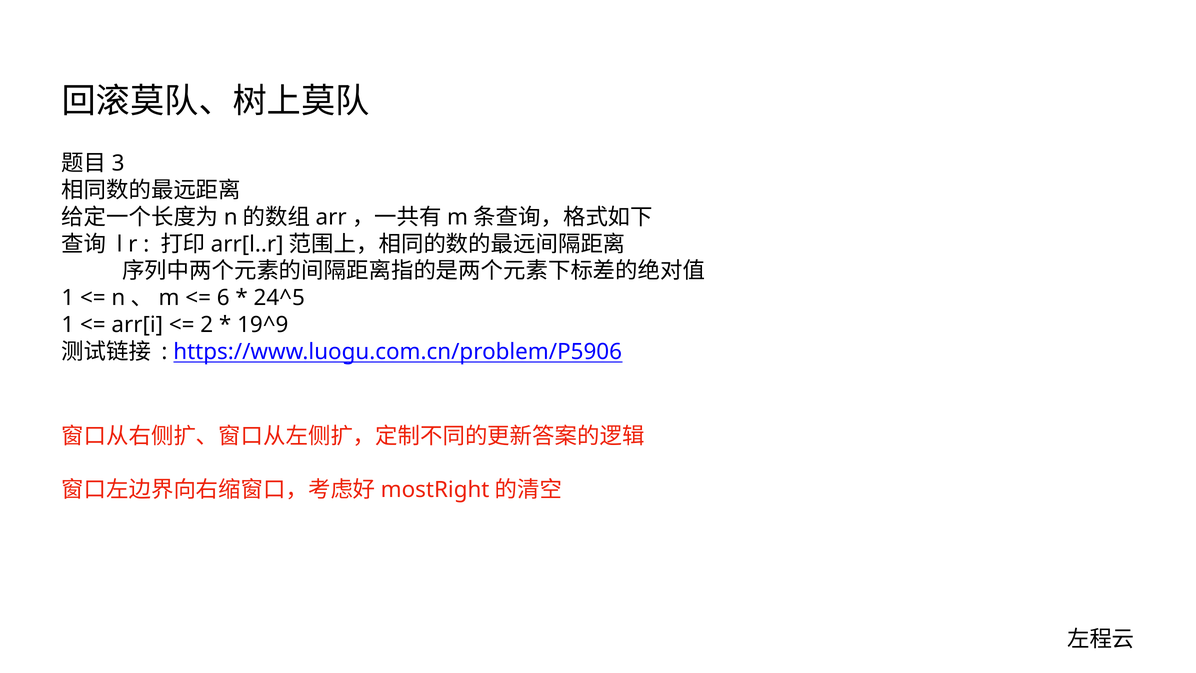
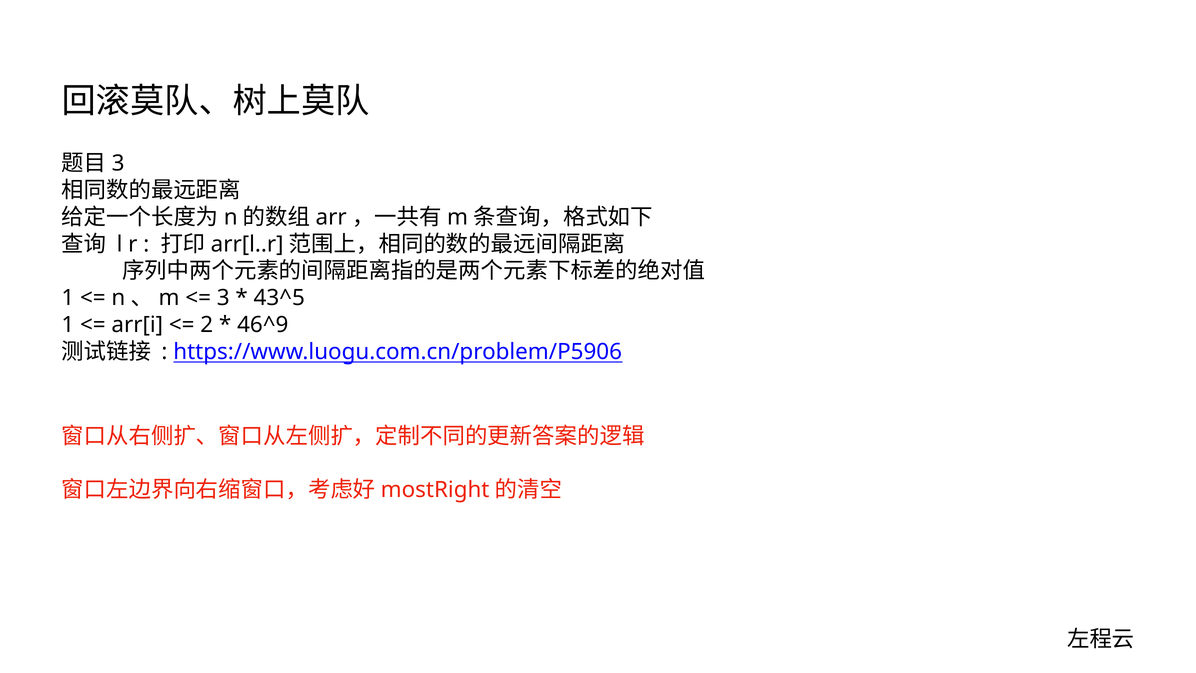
6 at (223, 298): 6 -> 3
24^5: 24^5 -> 43^5
19^9: 19^9 -> 46^9
